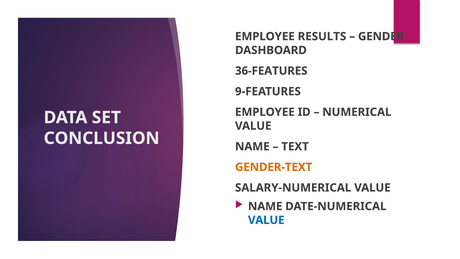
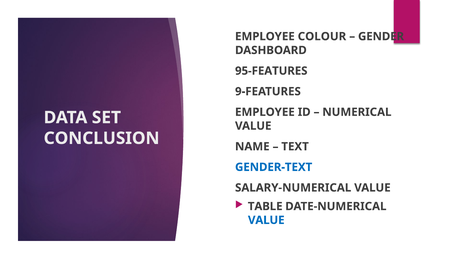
RESULTS: RESULTS -> COLOUR
36-FEATURES: 36-FEATURES -> 95-FEATURES
GENDER-TEXT colour: orange -> blue
NAME at (265, 206): NAME -> TABLE
